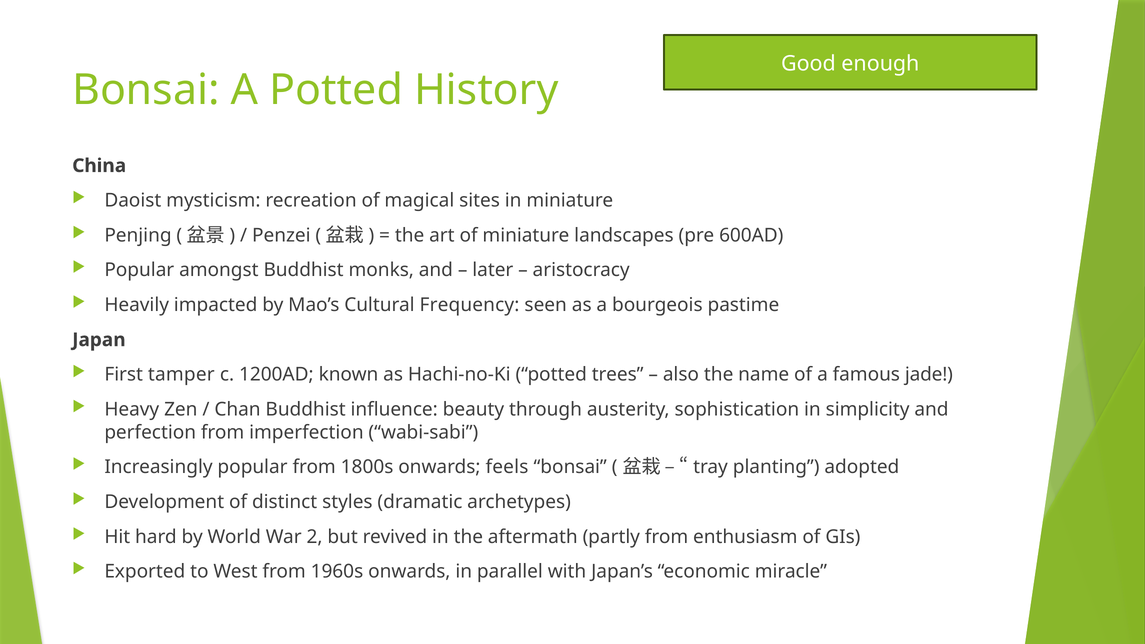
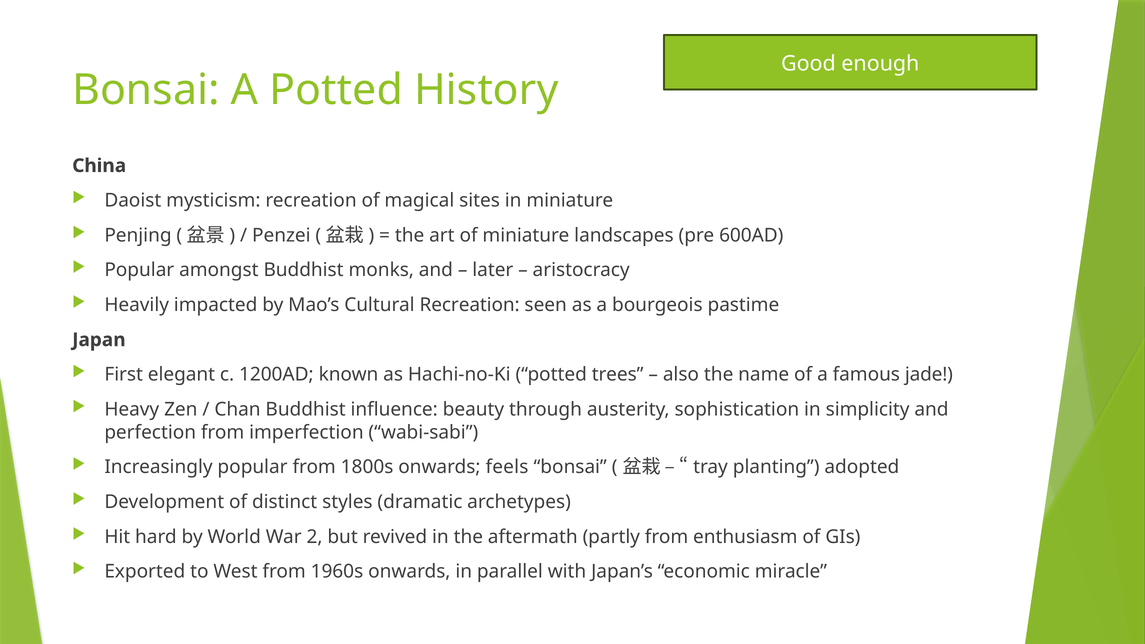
Cultural Frequency: Frequency -> Recreation
tamper: tamper -> elegant
